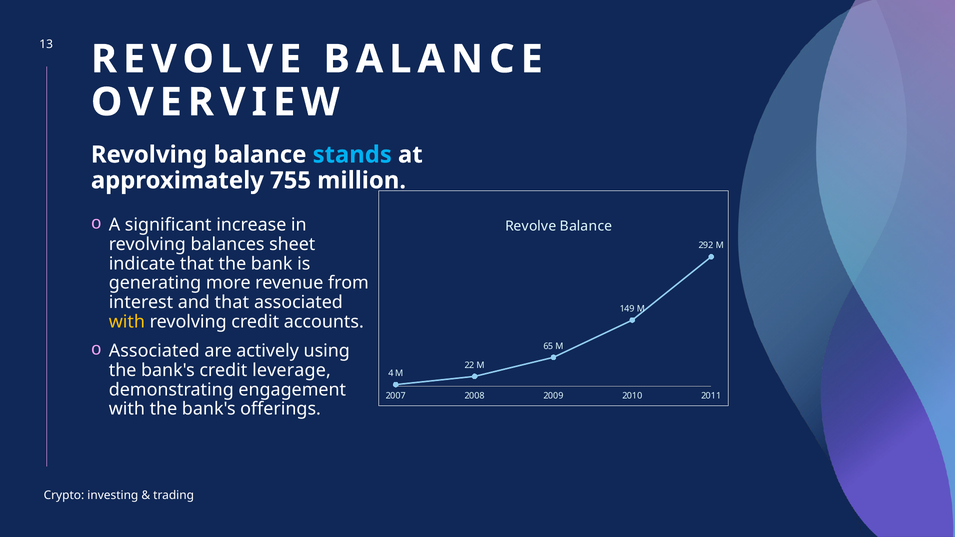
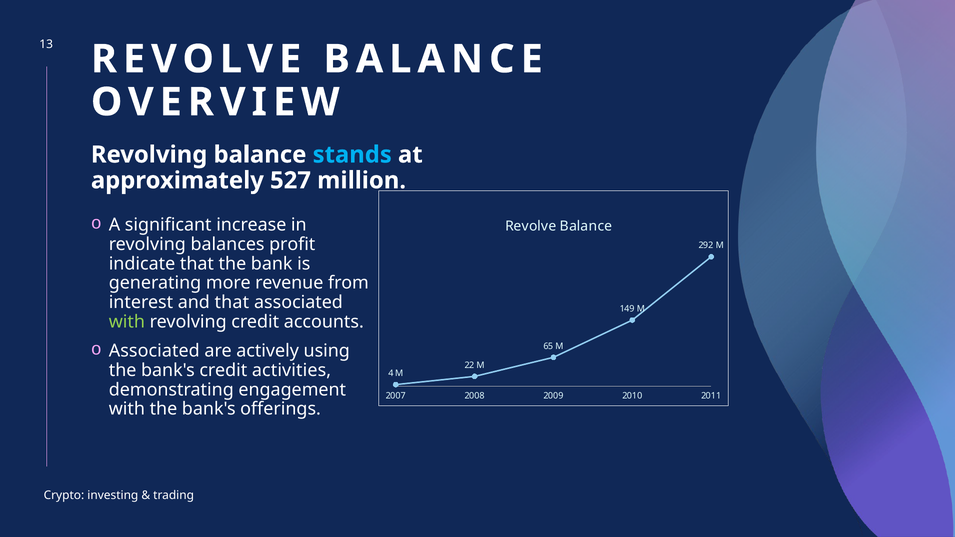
755: 755 -> 527
sheet: sheet -> profit
with at (127, 322) colour: yellow -> light green
leverage: leverage -> activities
